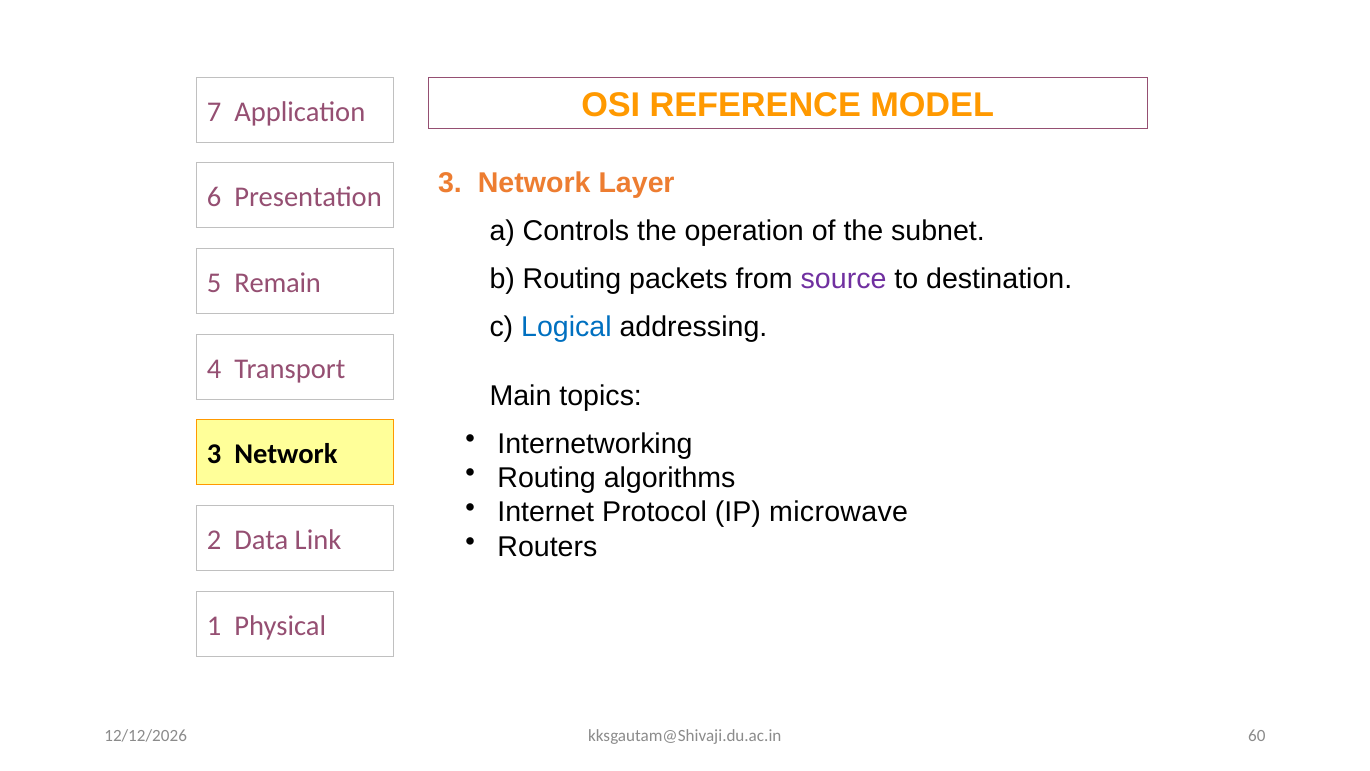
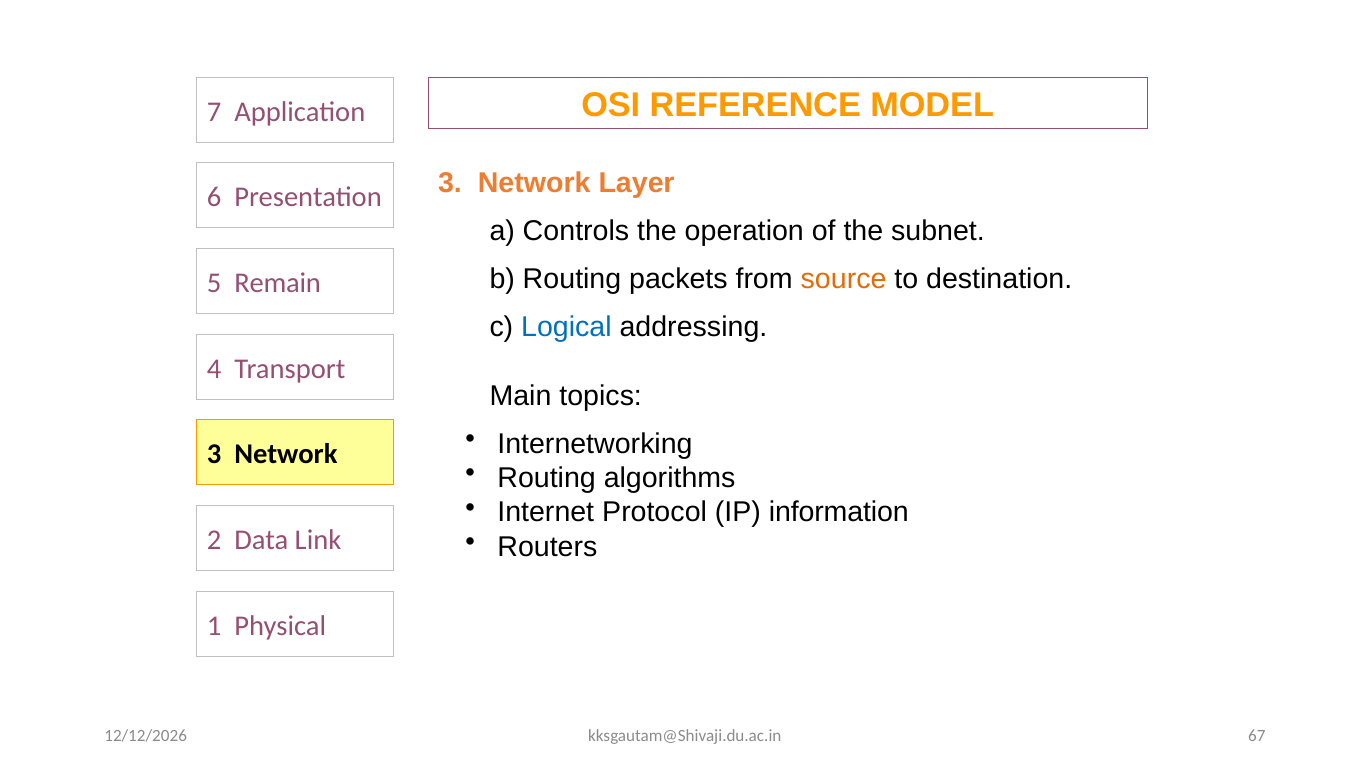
source colour: purple -> orange
microwave: microwave -> information
60: 60 -> 67
